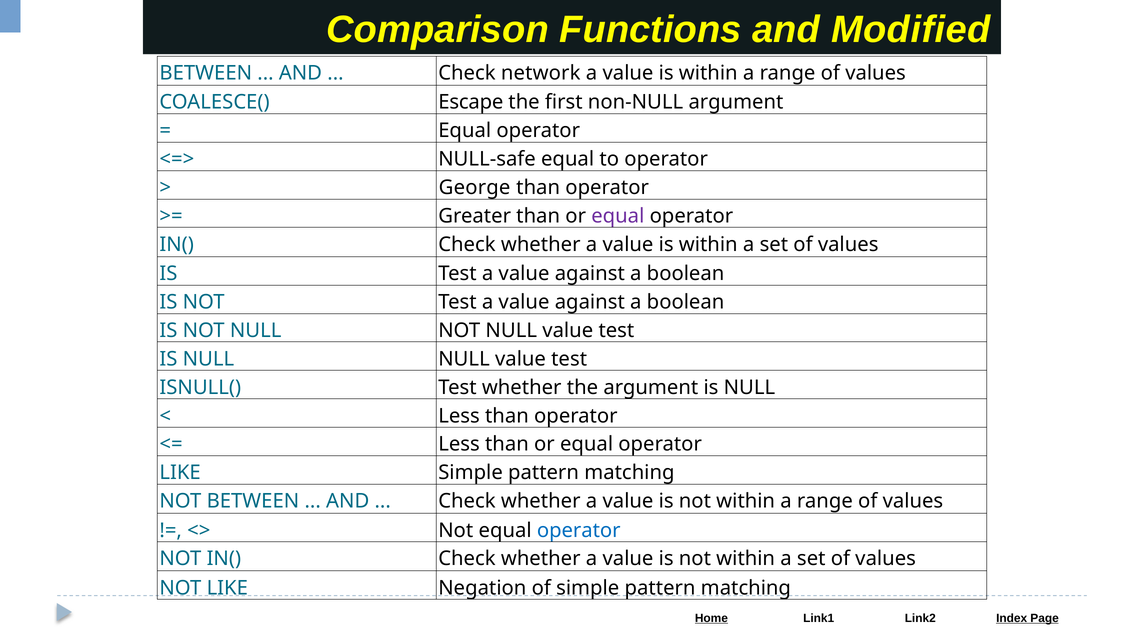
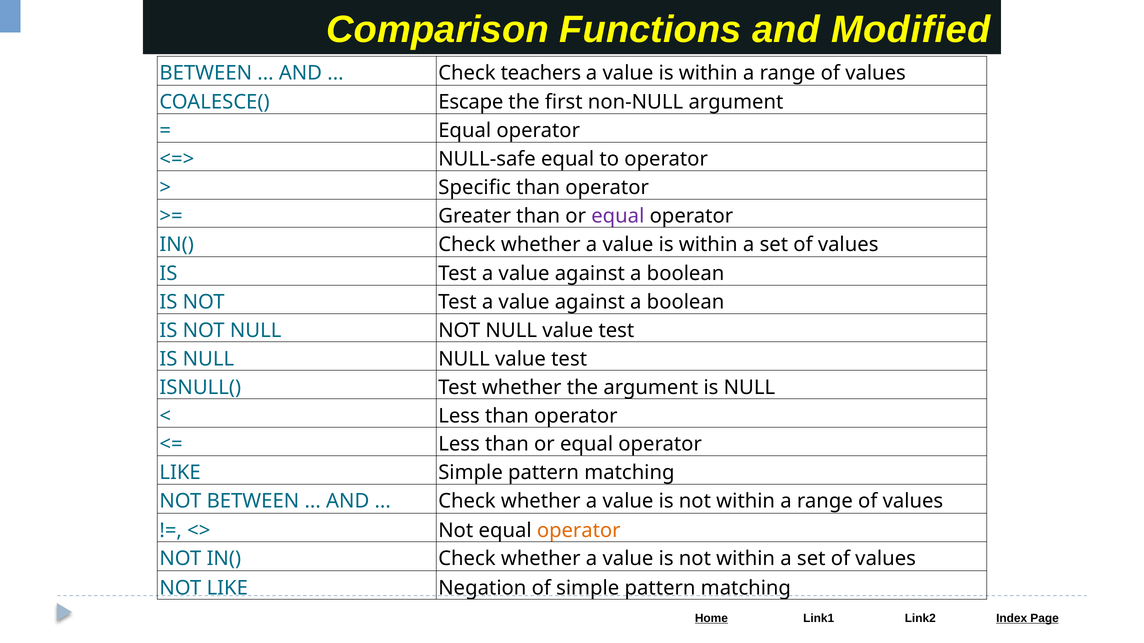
network: network -> teachers
George: George -> Specific
operator at (579, 531) colour: blue -> orange
